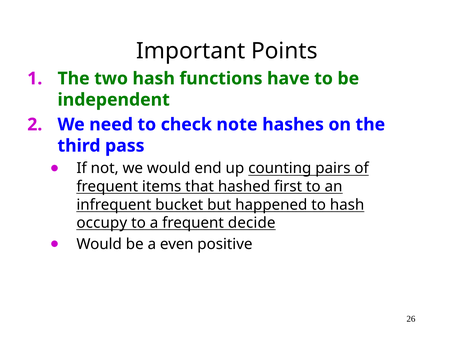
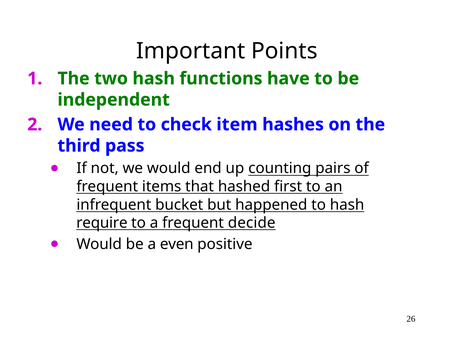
note: note -> item
occupy: occupy -> require
